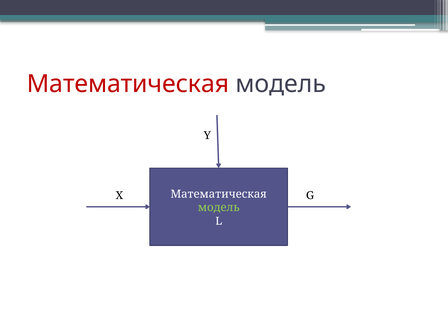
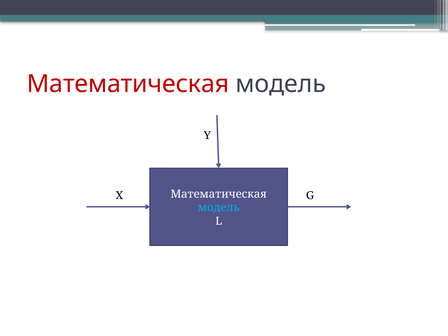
модель at (219, 208) colour: light green -> light blue
